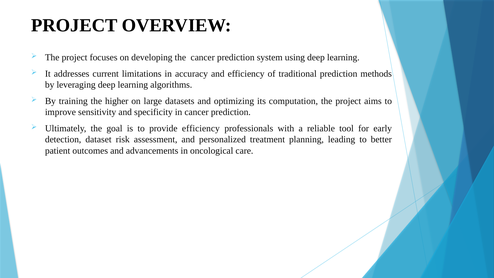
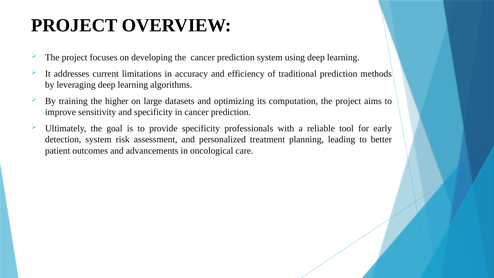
provide efficiency: efficiency -> specificity
detection dataset: dataset -> system
